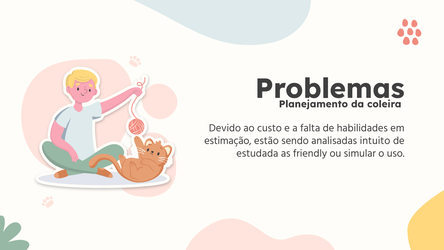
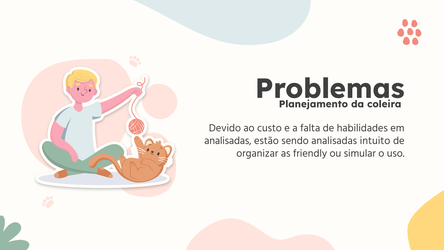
estimação at (228, 141): estimação -> analisadas
estudada: estudada -> organizar
